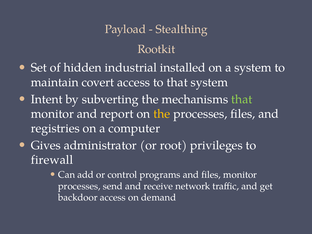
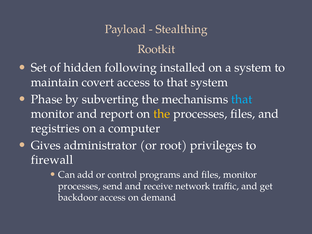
industrial: industrial -> following
Intent: Intent -> Phase
that at (242, 99) colour: light green -> light blue
